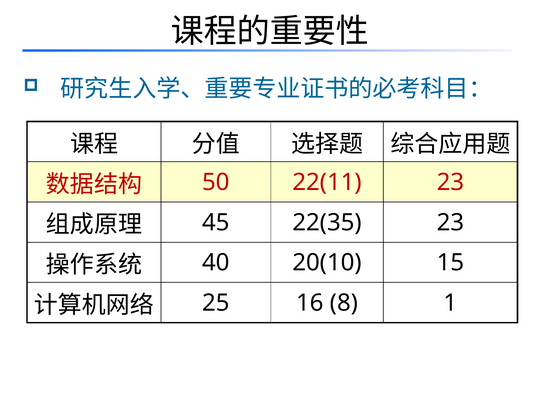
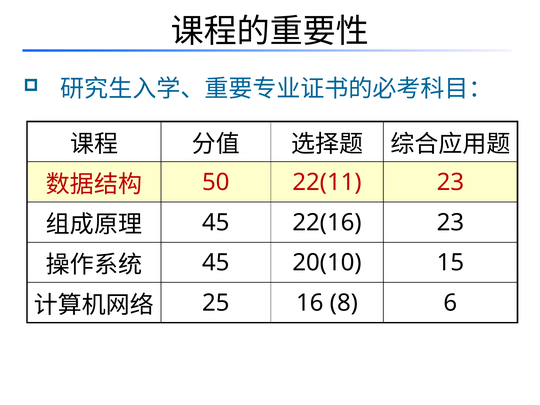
22(35: 22(35 -> 22(16
40 at (216, 263): 40 -> 45
1: 1 -> 6
